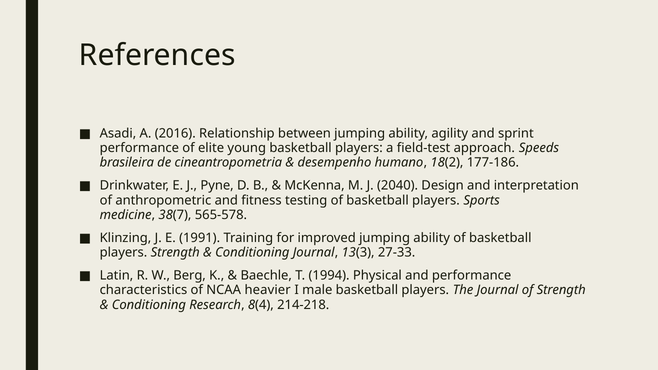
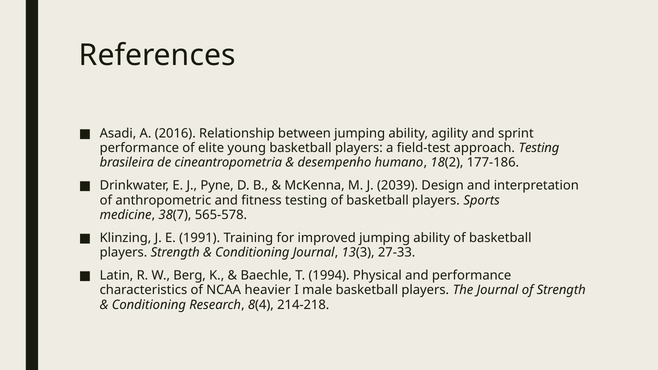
approach Speeds: Speeds -> Testing
2040: 2040 -> 2039
